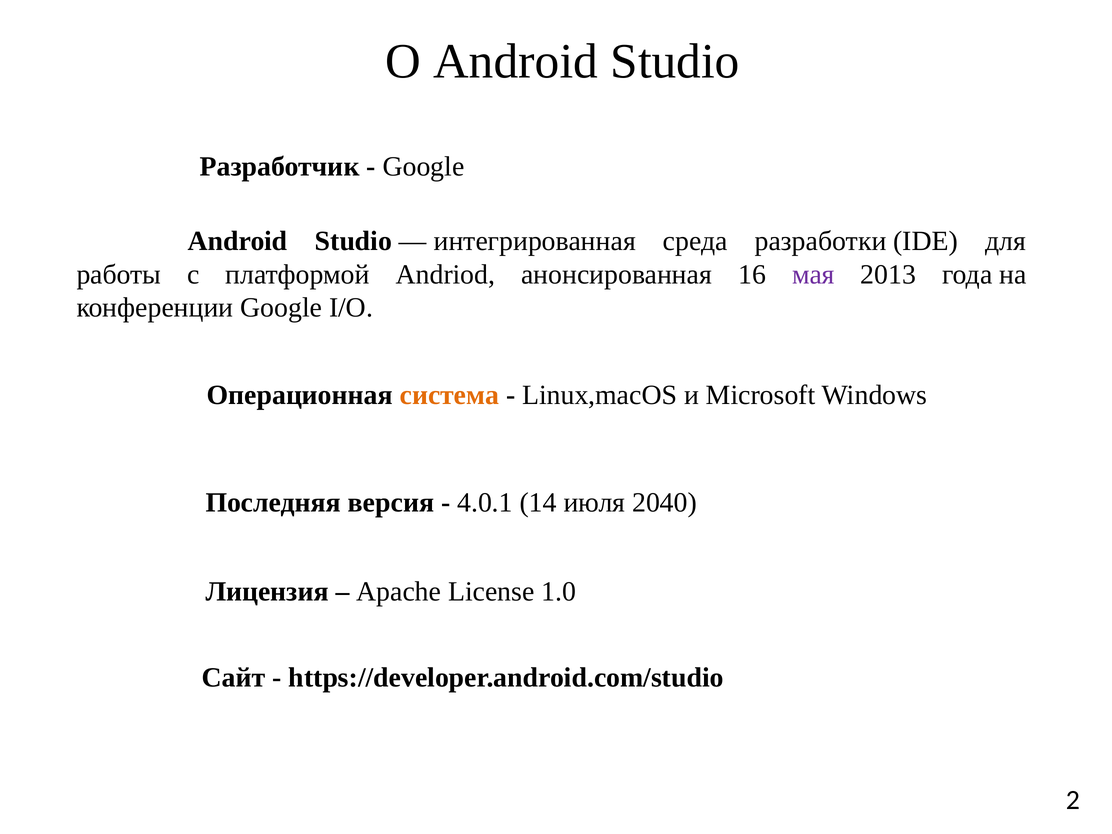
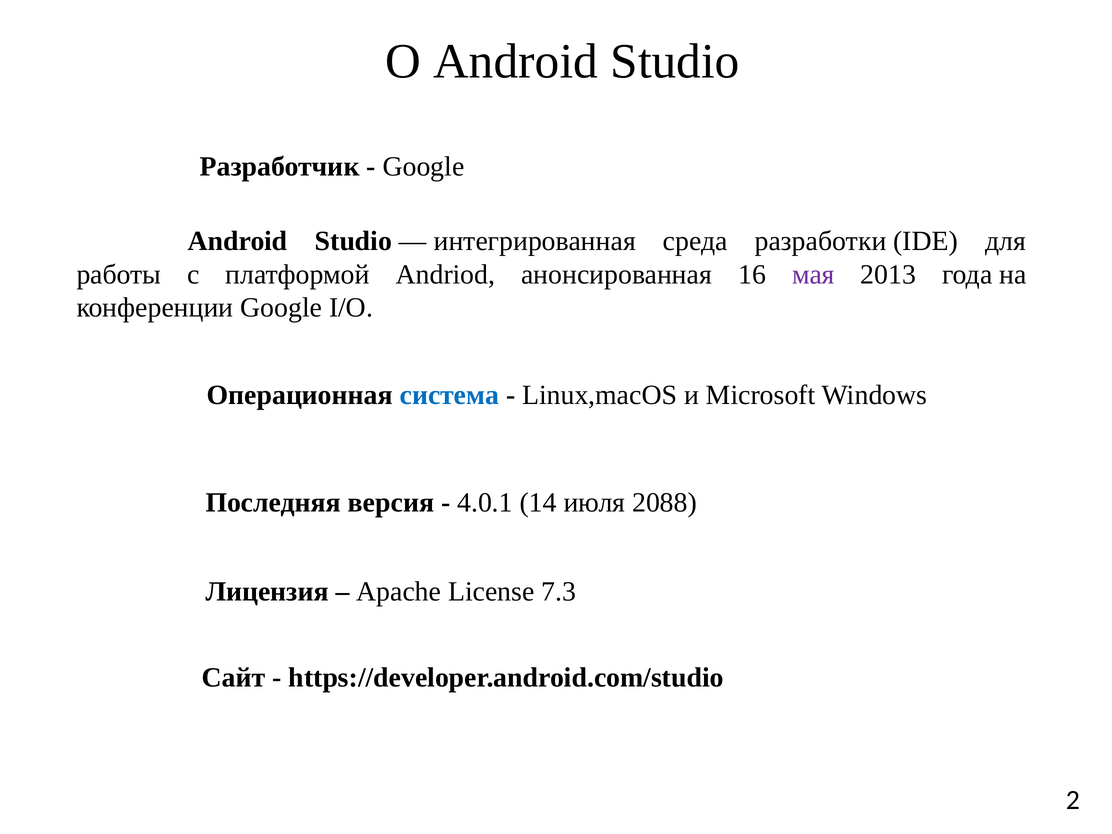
система colour: orange -> blue
2040: 2040 -> 2088
1.0: 1.0 -> 7.3
